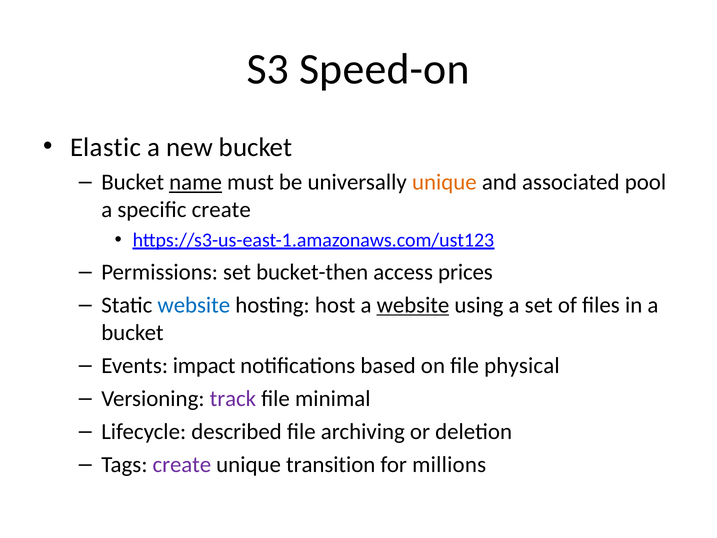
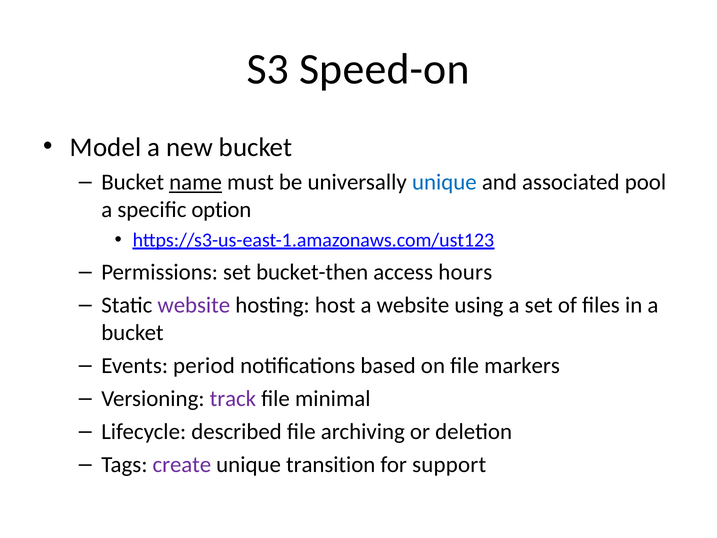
Elastic: Elastic -> Model
unique at (444, 182) colour: orange -> blue
specific create: create -> option
prices: prices -> hours
website at (194, 305) colour: blue -> purple
website at (413, 305) underline: present -> none
impact: impact -> period
physical: physical -> markers
millions: millions -> support
